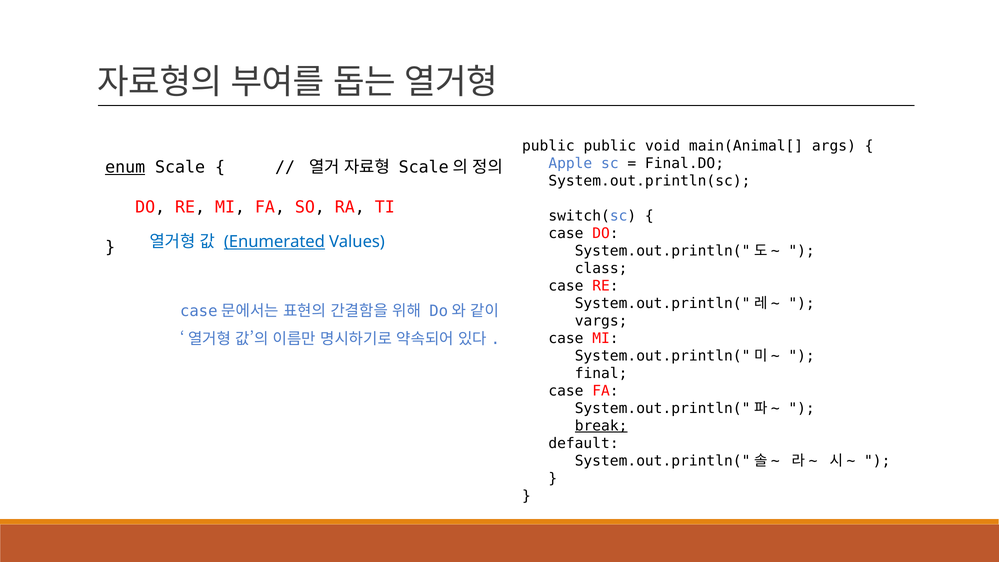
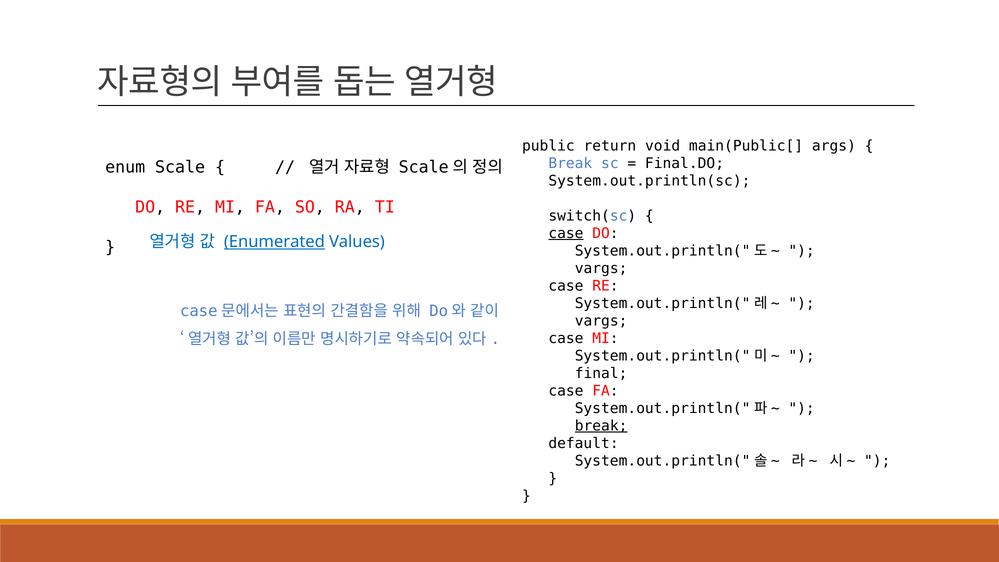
public public: public -> return
main(Animal[: main(Animal[ -> main(Public[
Apple at (570, 163): Apple -> Break
enum underline: present -> none
case at (566, 233) underline: none -> present
class at (601, 268): class -> vargs
